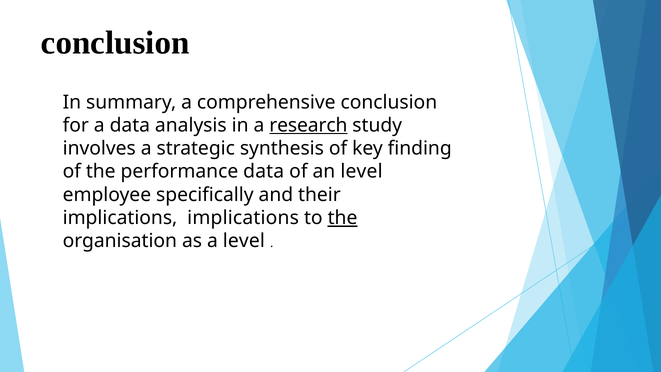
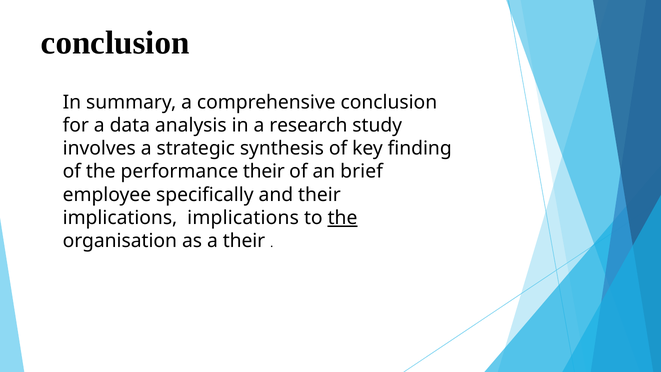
research underline: present -> none
performance data: data -> their
an level: level -> brief
a level: level -> their
